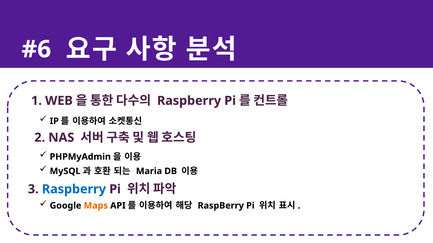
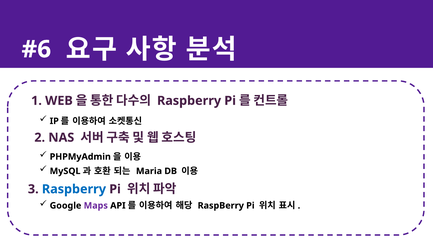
Maps colour: orange -> purple
